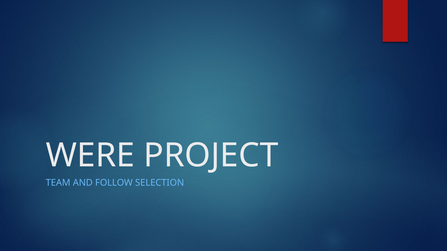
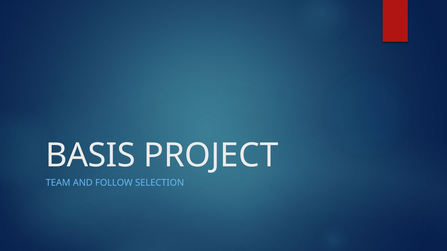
WERE: WERE -> BASIS
